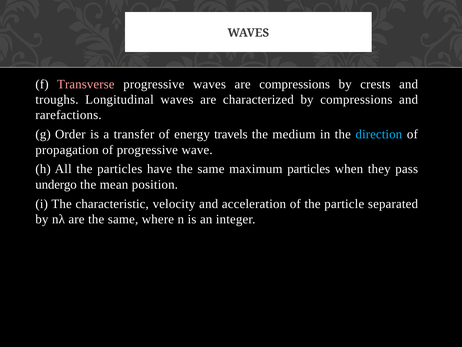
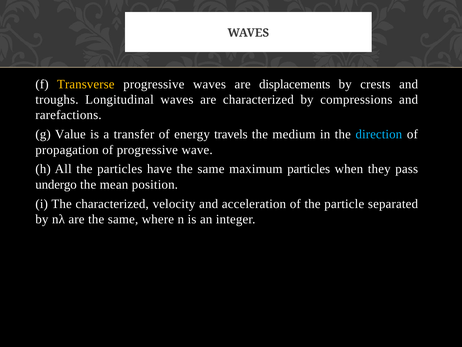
Transverse colour: pink -> yellow
are compressions: compressions -> displacements
Order: Order -> Value
The characteristic: characteristic -> characterized
